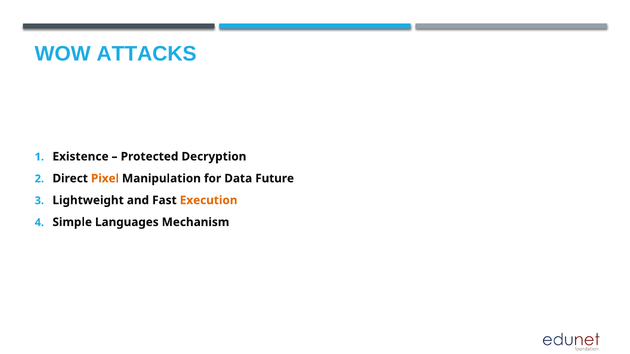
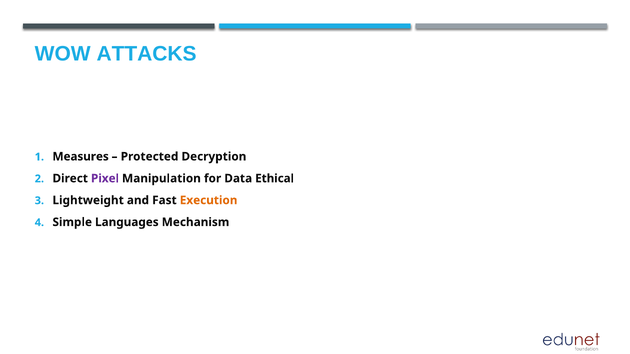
Existence: Existence -> Measures
Pixel colour: orange -> purple
Future: Future -> Ethical
